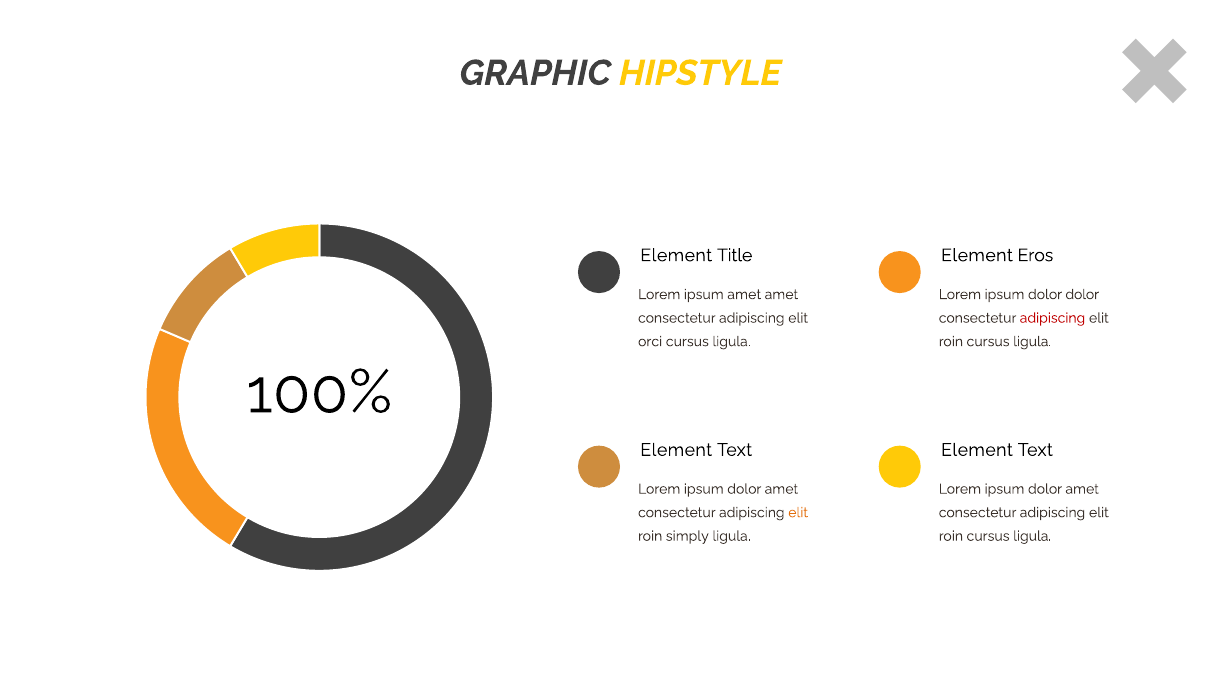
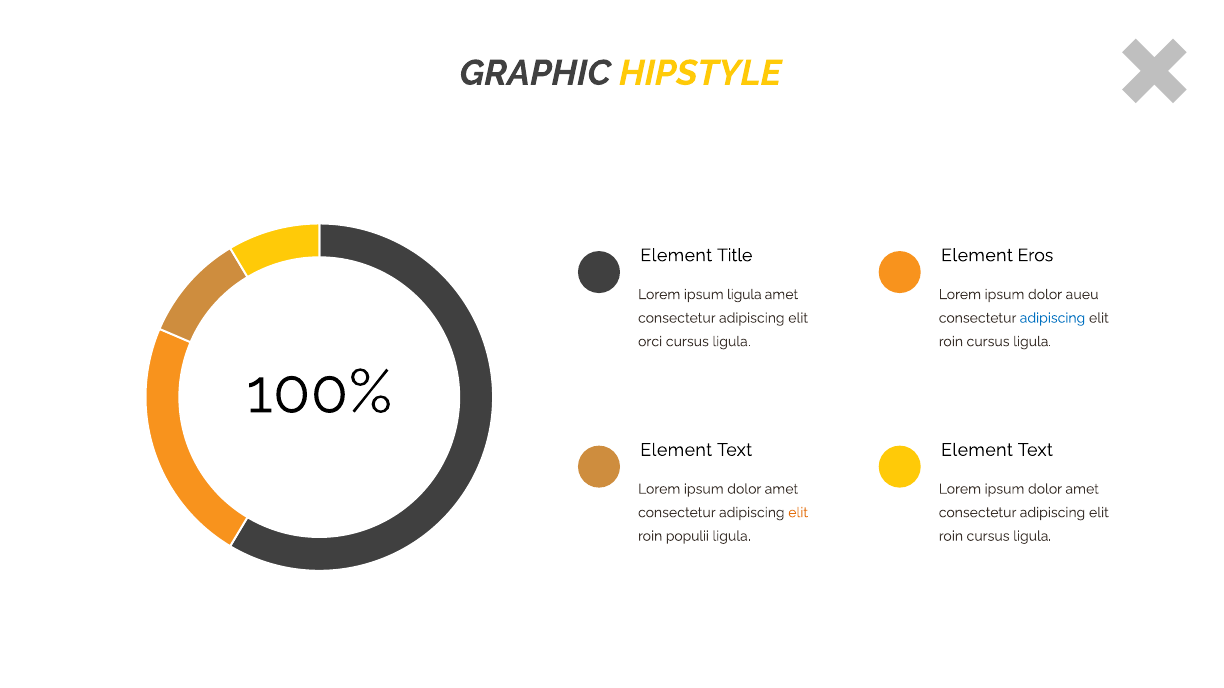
ipsum amet: amet -> ligula
dolor dolor: dolor -> aueu
adipiscing at (1053, 318) colour: red -> blue
simply: simply -> populii
